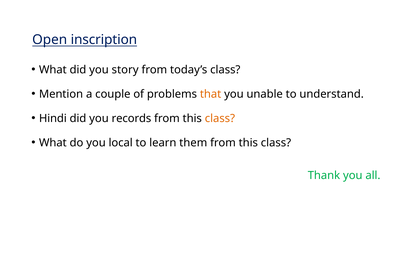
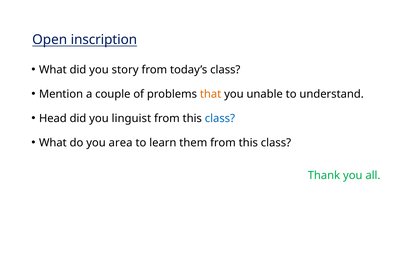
Hindi: Hindi -> Head
records: records -> linguist
class at (220, 119) colour: orange -> blue
local: local -> area
